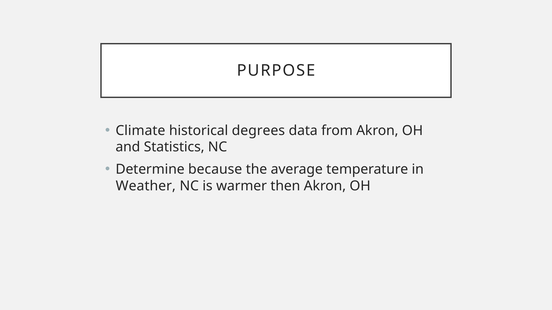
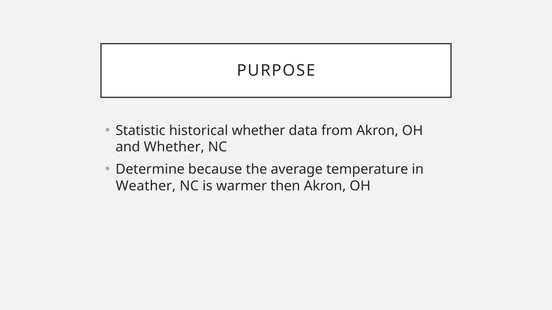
Climate: Climate -> Statistic
historical degrees: degrees -> whether
and Statistics: Statistics -> Whether
